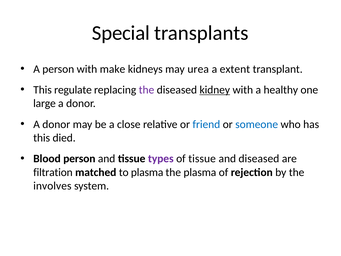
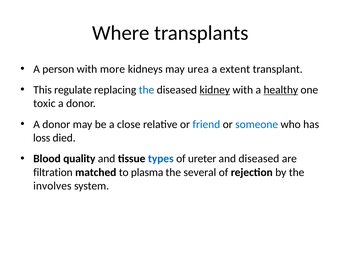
Special: Special -> Where
make: make -> more
the at (147, 90) colour: purple -> blue
healthy underline: none -> present
large: large -> toxic
this at (42, 138): this -> loss
Blood person: person -> quality
types colour: purple -> blue
of tissue: tissue -> ureter
the plasma: plasma -> several
